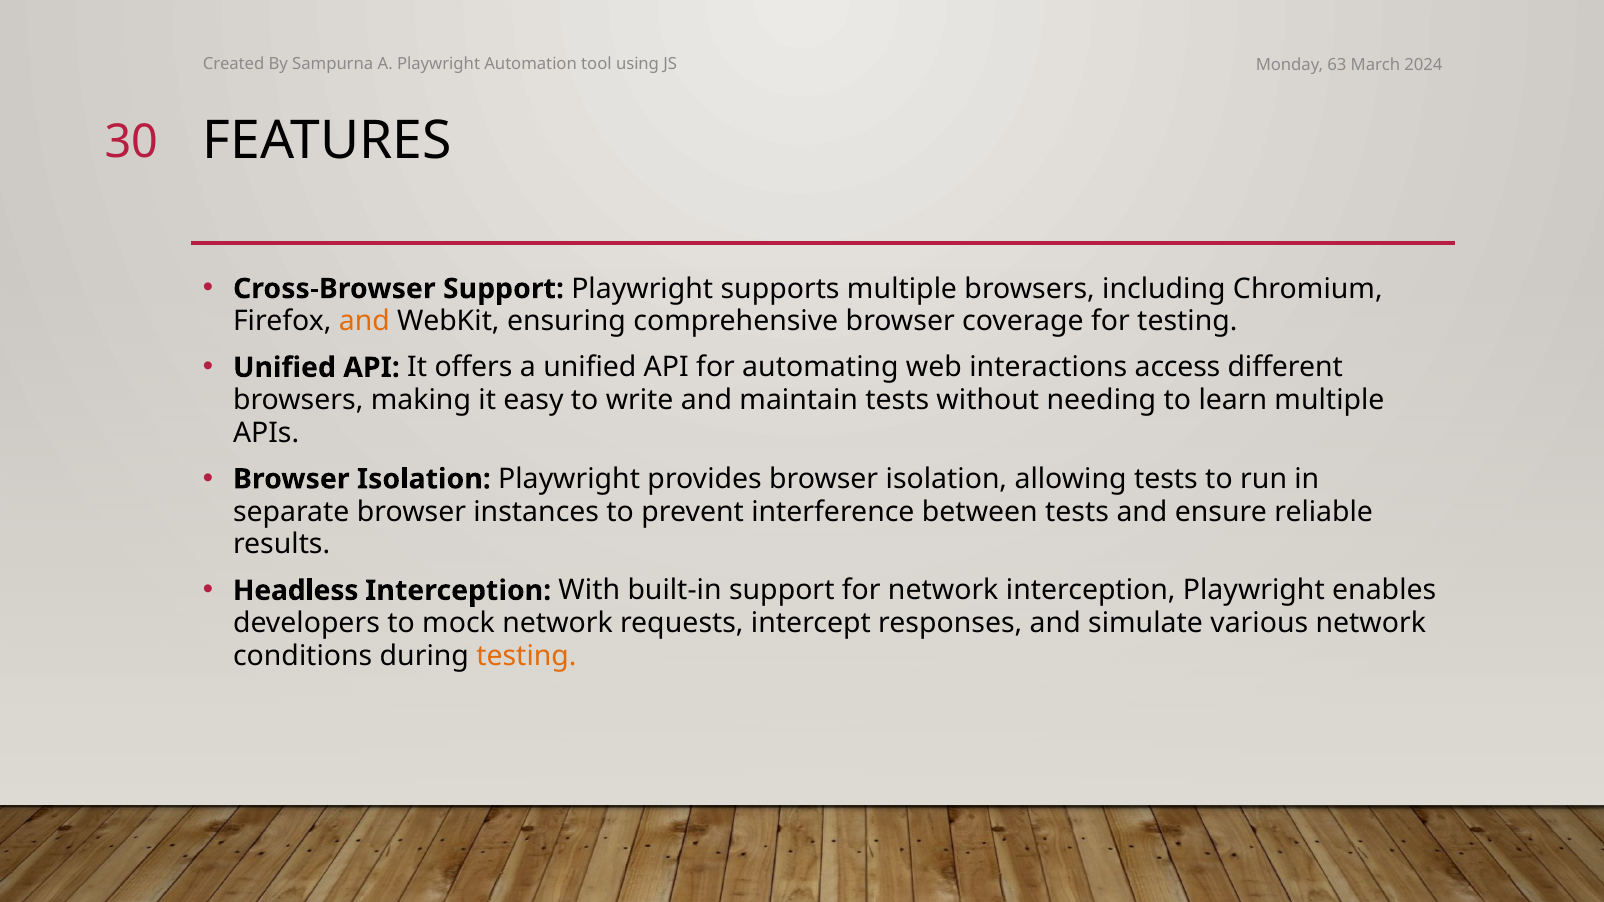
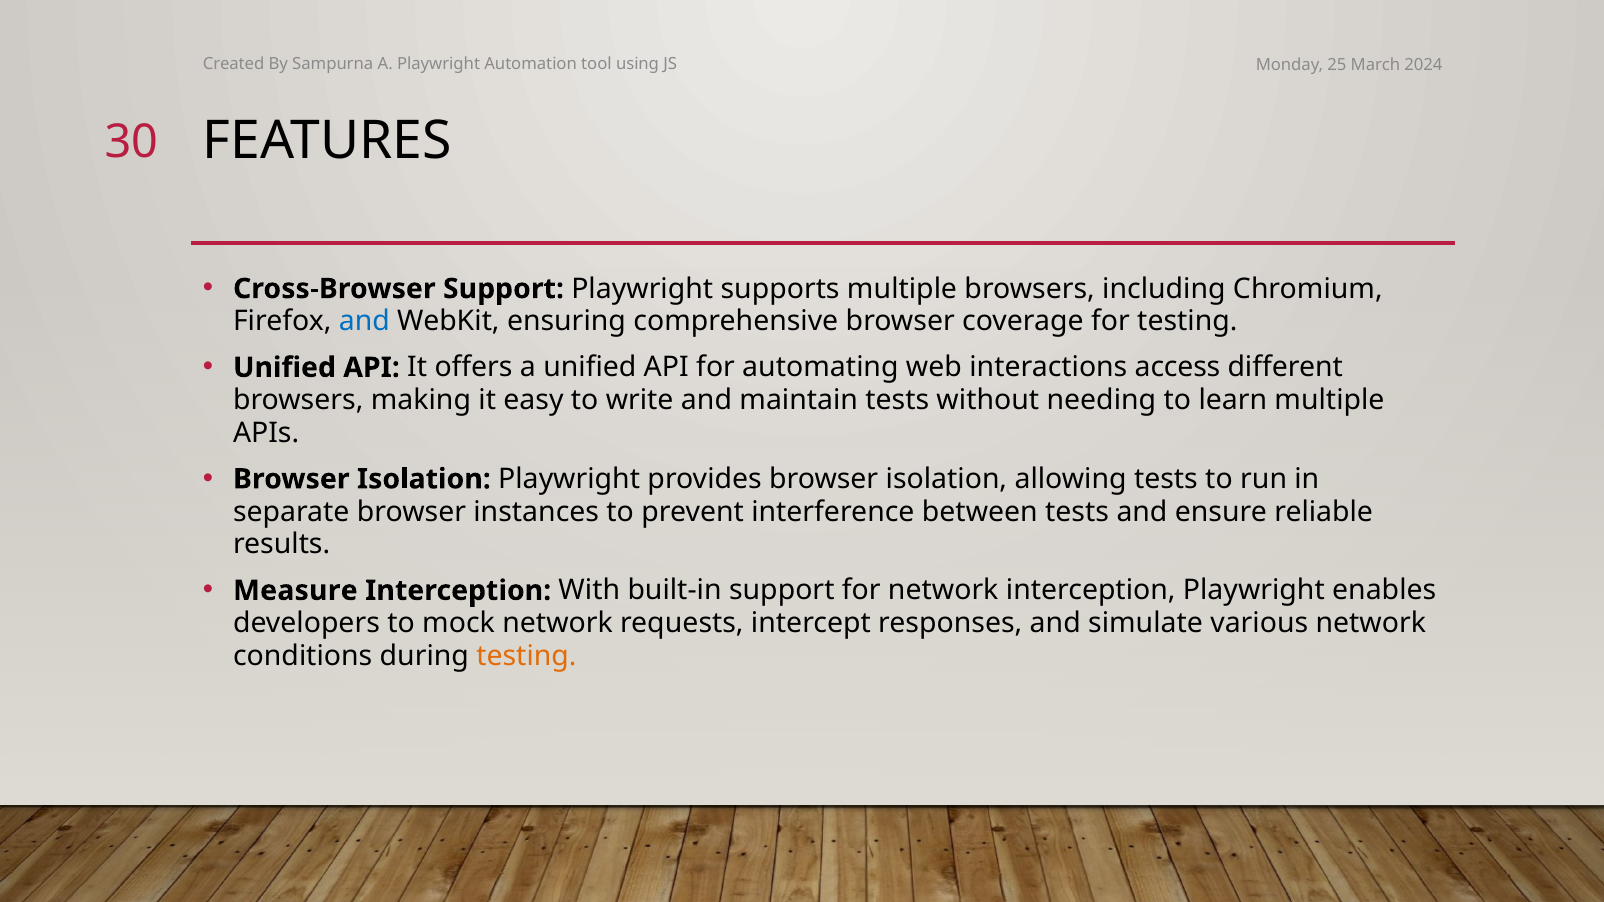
63: 63 -> 25
and at (364, 322) colour: orange -> blue
Headless: Headless -> Measure
